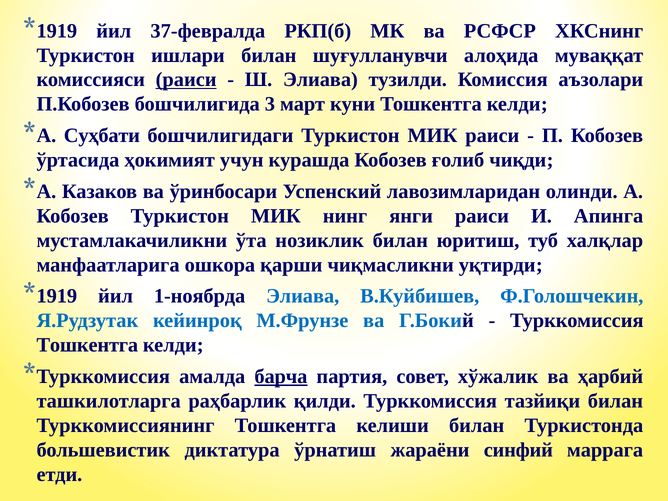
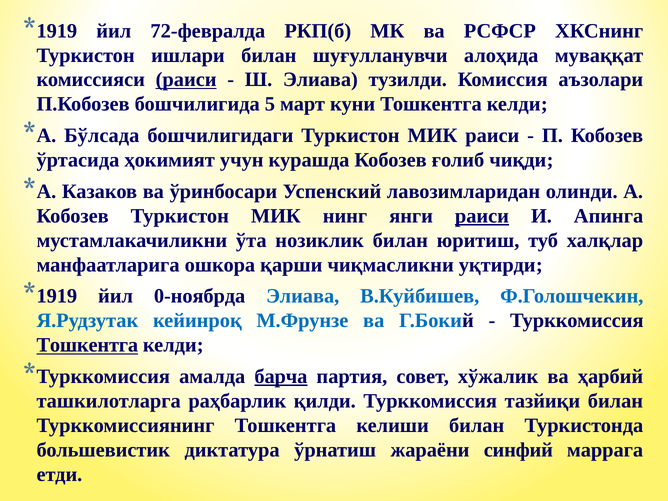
37-февралда: 37-февралда -> 72-февралда
3: 3 -> 5
Суҳбати: Суҳбати -> Бўлсада
раиси at (482, 216) underline: none -> present
1-ноябрда: 1-ноябрда -> 0-ноябрда
Тошкентга at (87, 345) underline: none -> present
